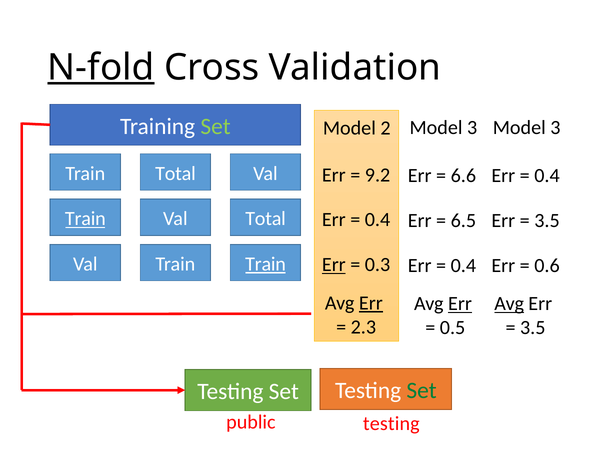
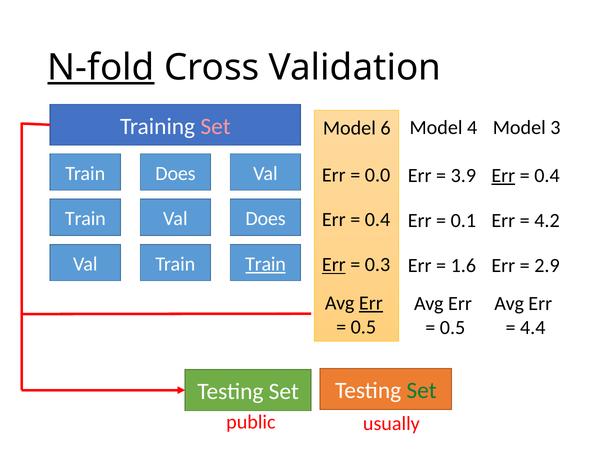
Set at (216, 126) colour: light green -> pink
2: 2 -> 6
3 at (472, 128): 3 -> 4
Train Total: Total -> Does
9.2: 9.2 -> 0.0
6.6: 6.6 -> 3.9
Err at (503, 176) underline: none -> present
Train at (85, 219) underline: present -> none
Val Total: Total -> Does
6.5: 6.5 -> 0.1
3.5 at (547, 221): 3.5 -> 4.2
0.4 at (463, 266): 0.4 -> 1.6
0.6: 0.6 -> 2.9
Err at (460, 304) underline: present -> none
Avg at (509, 304) underline: present -> none
2.3 at (363, 327): 2.3 -> 0.5
3.5 at (533, 328): 3.5 -> 4.4
public testing: testing -> usually
